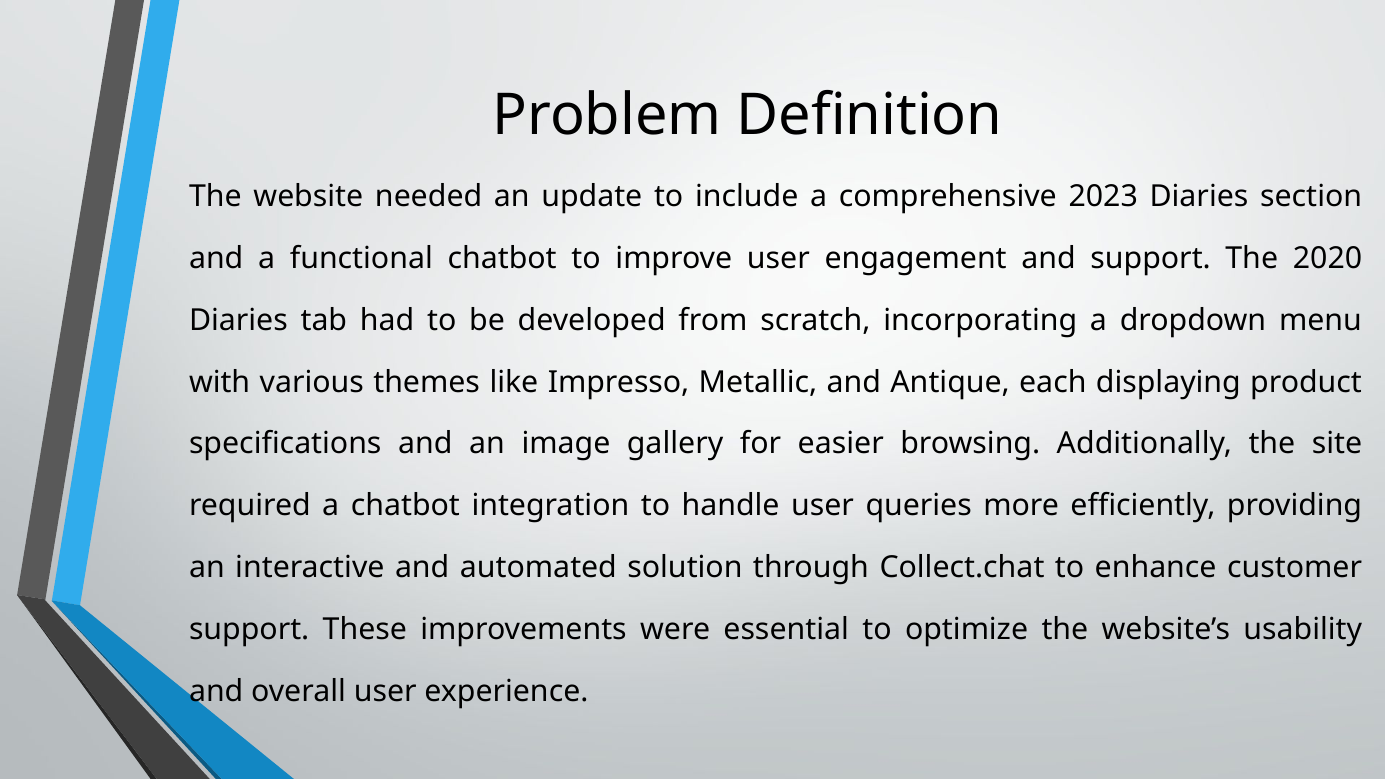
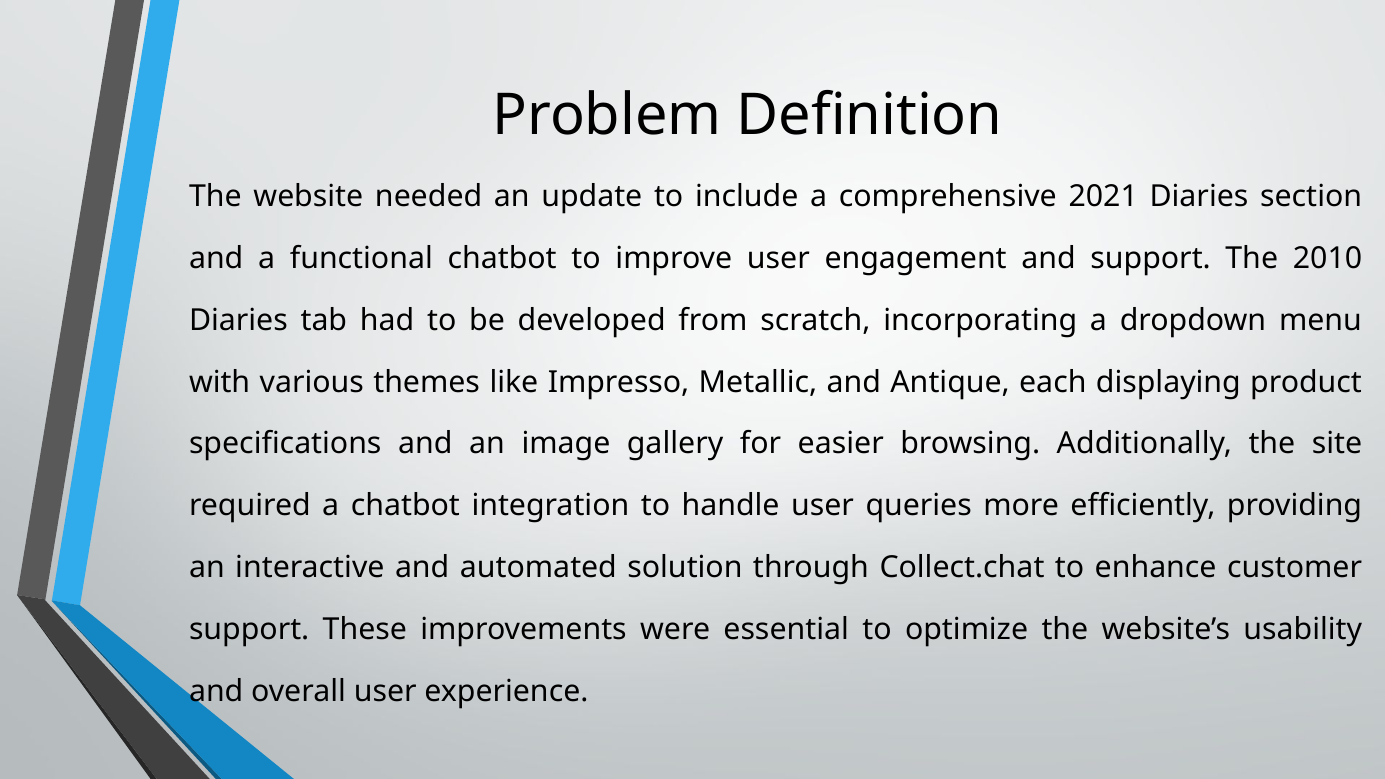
2023: 2023 -> 2021
2020: 2020 -> 2010
